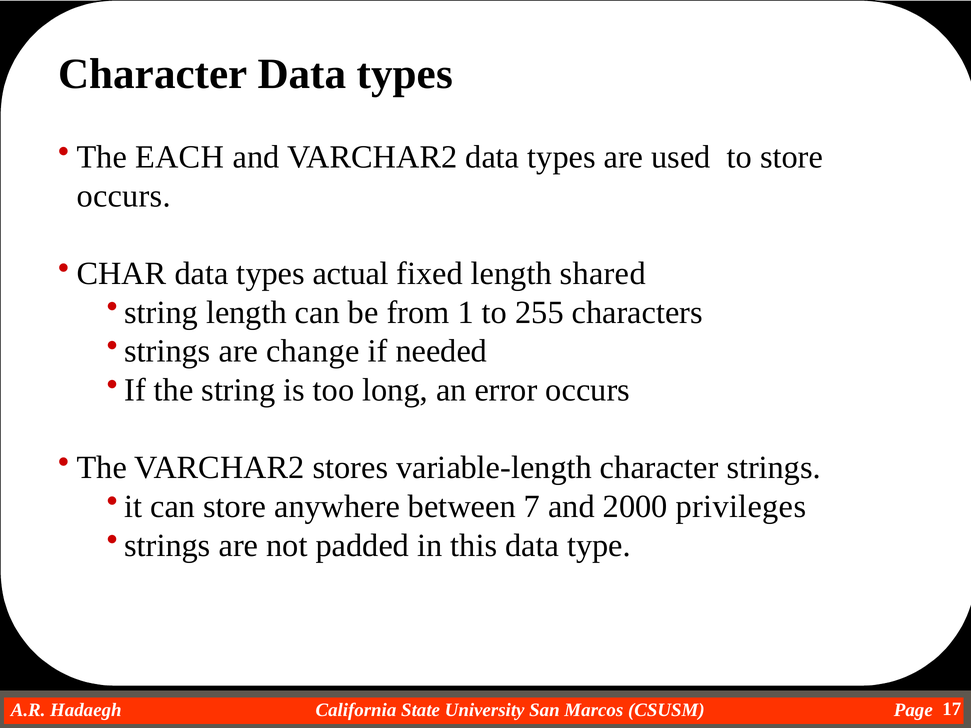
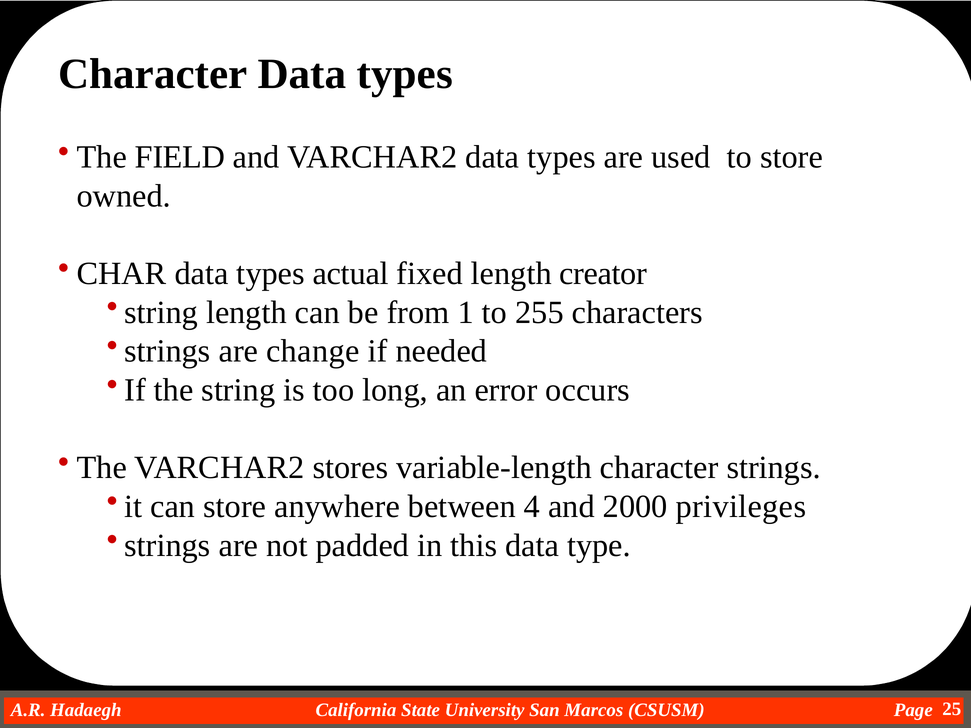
EACH: EACH -> FIELD
occurs at (124, 196): occurs -> owned
shared: shared -> creator
7: 7 -> 4
17: 17 -> 25
